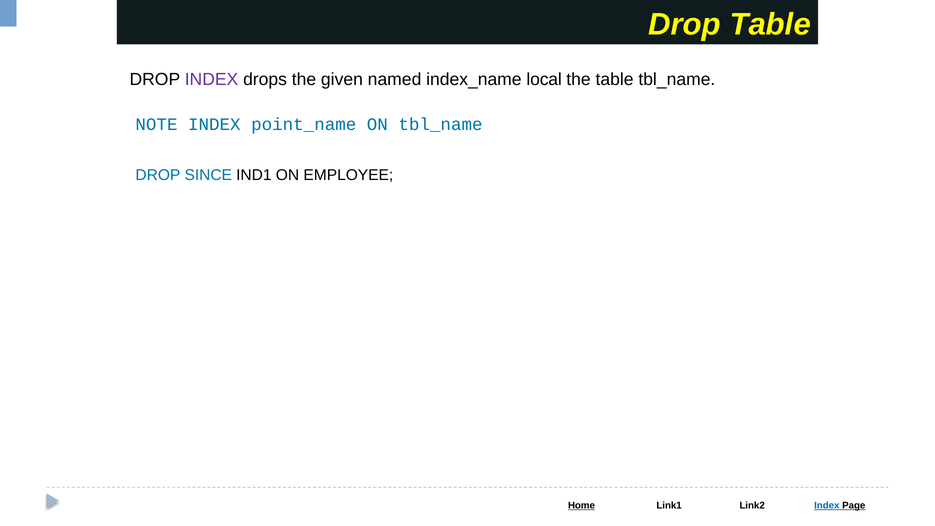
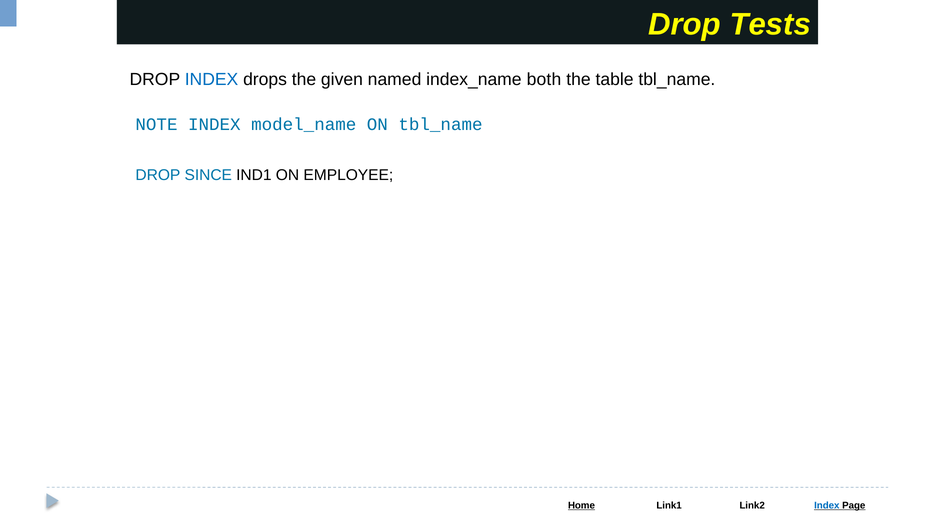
Drop Table: Table -> Tests
INDEX at (212, 79) colour: purple -> blue
local: local -> both
point_name: point_name -> model_name
